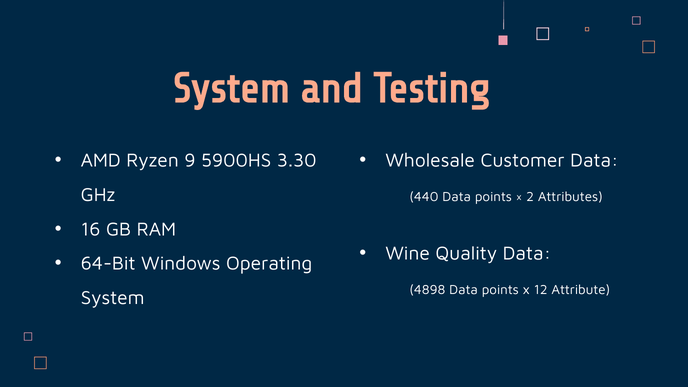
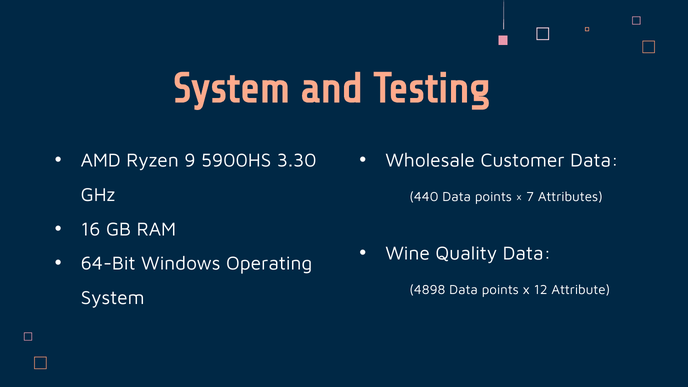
2: 2 -> 7
